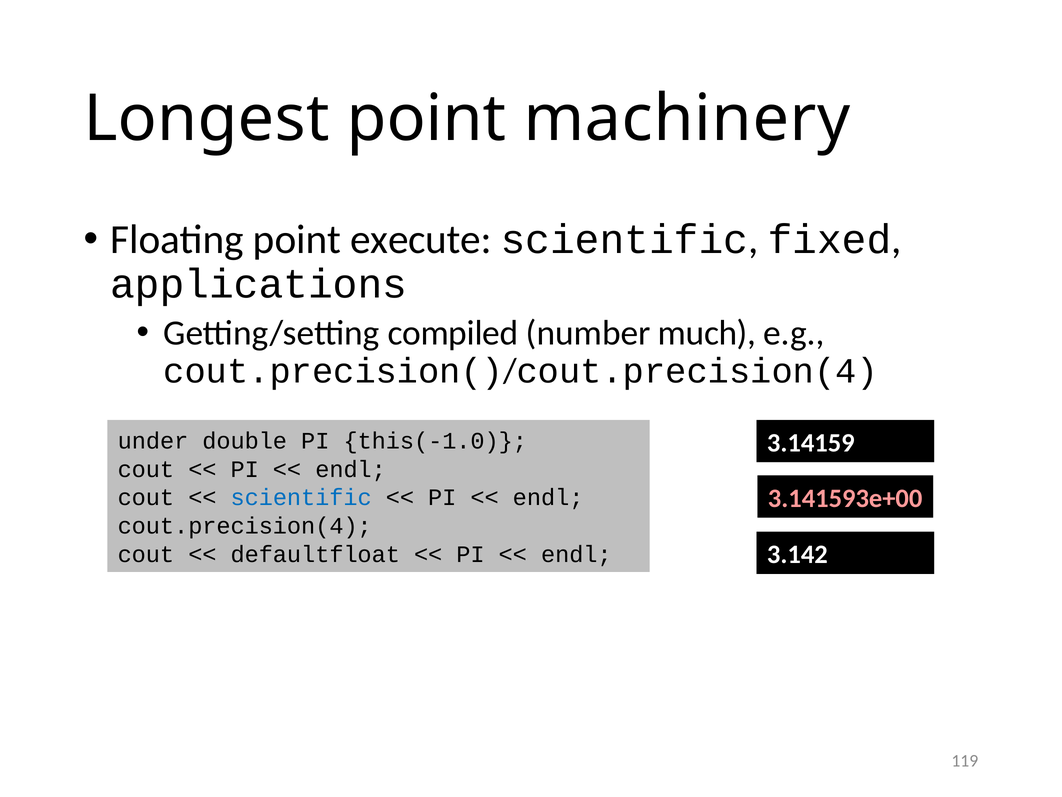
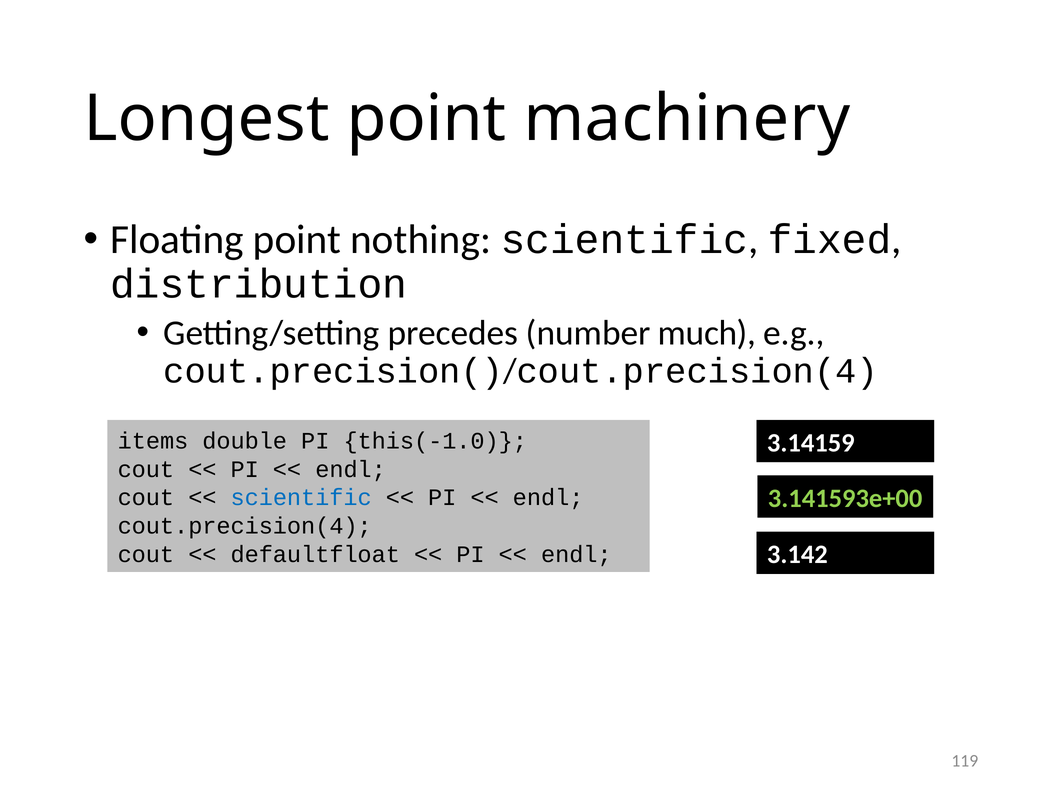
execute: execute -> nothing
applications: applications -> distribution
compiled: compiled -> precedes
under: under -> items
3.141593e+00 colour: pink -> light green
